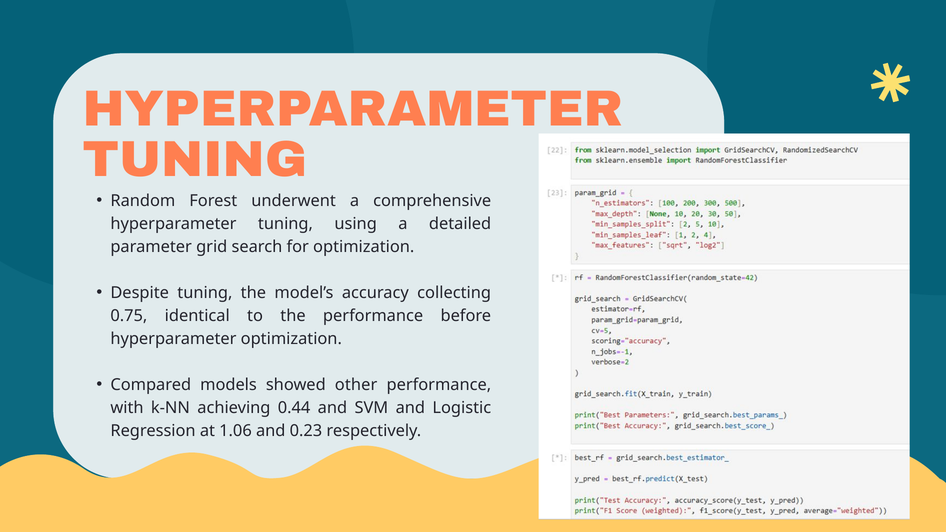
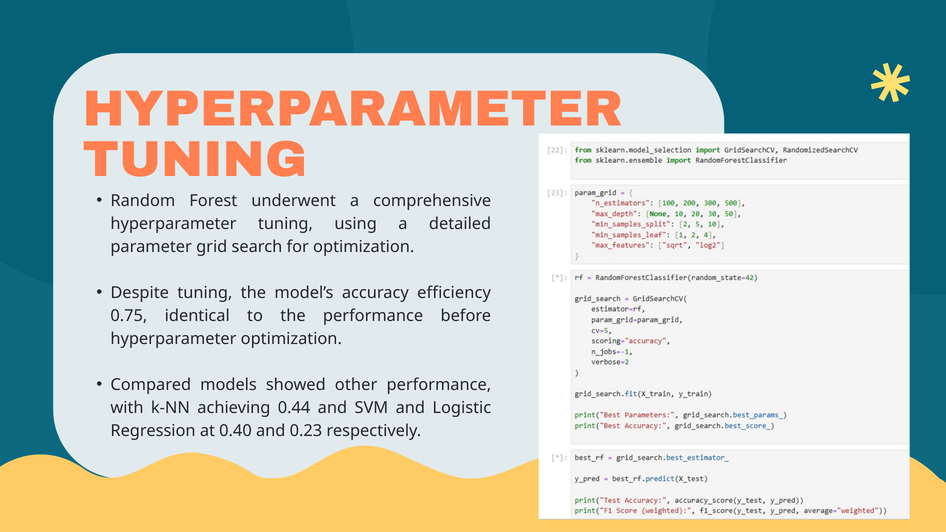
collecting: collecting -> efficiency
1.06: 1.06 -> 0.40
